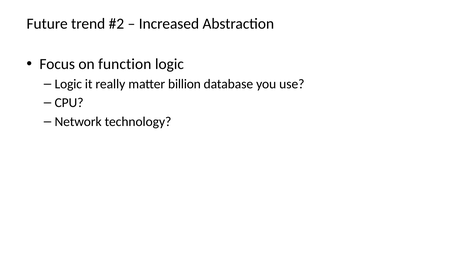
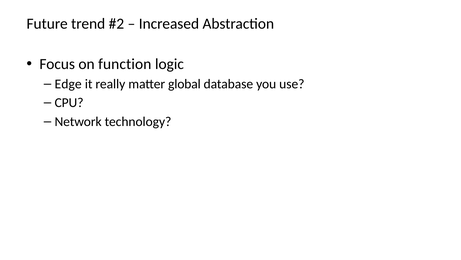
Logic at (68, 84): Logic -> Edge
billion: billion -> global
